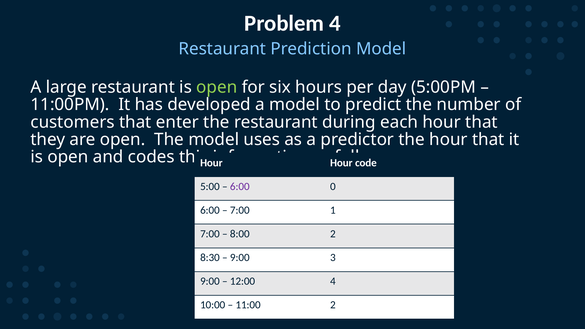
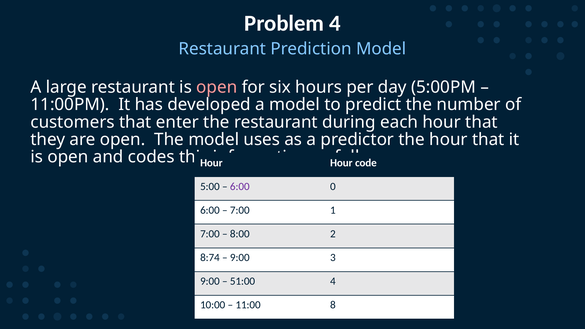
open at (217, 87) colour: light green -> pink
8:30: 8:30 -> 8:74
12:00: 12:00 -> 51:00
11:00 2: 2 -> 8
